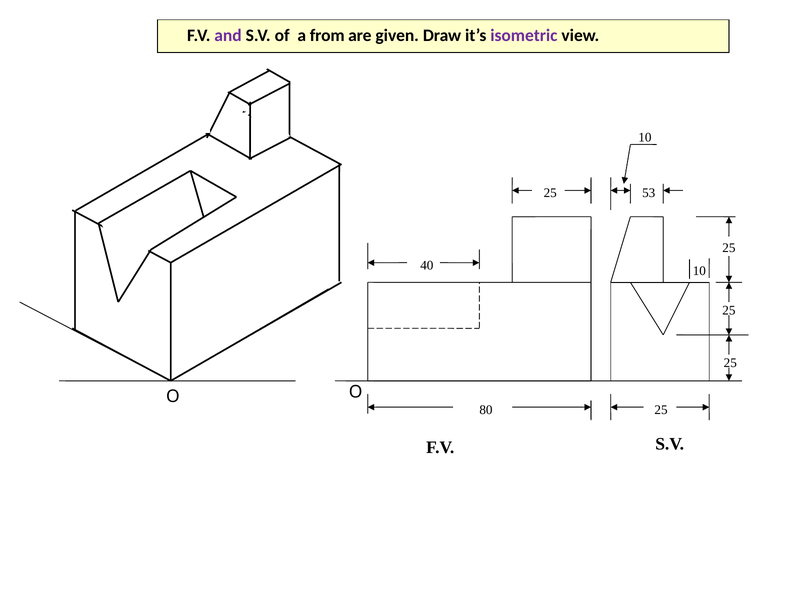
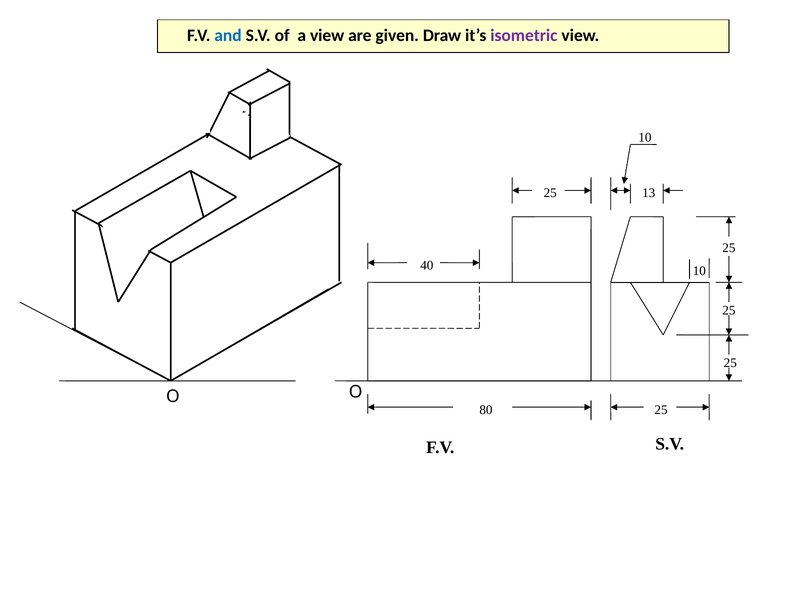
and colour: purple -> blue
a from: from -> view
53: 53 -> 13
